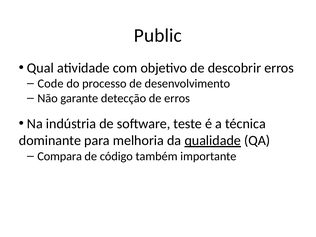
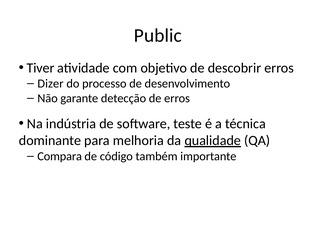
Qual: Qual -> Tiver
Code: Code -> Dizer
